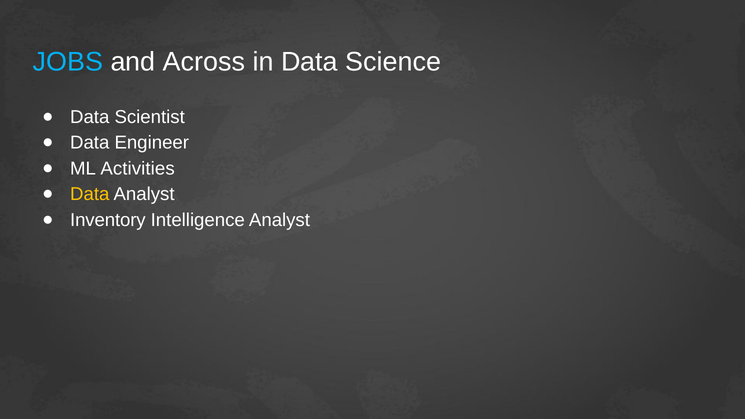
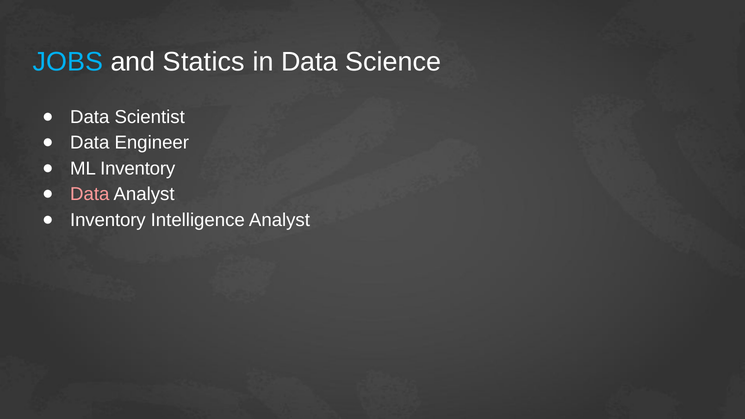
Across: Across -> Statics
ML Activities: Activities -> Inventory
Data at (90, 194) colour: yellow -> pink
